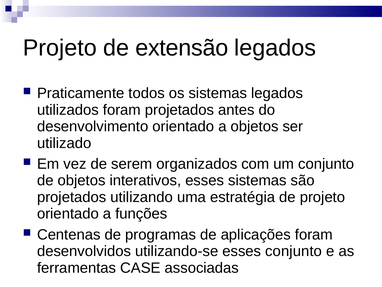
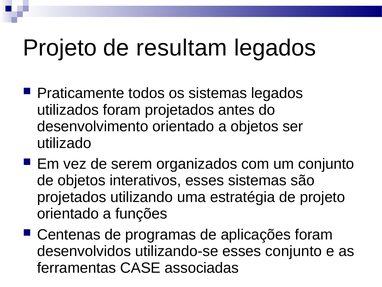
extensão: extensão -> resultam
